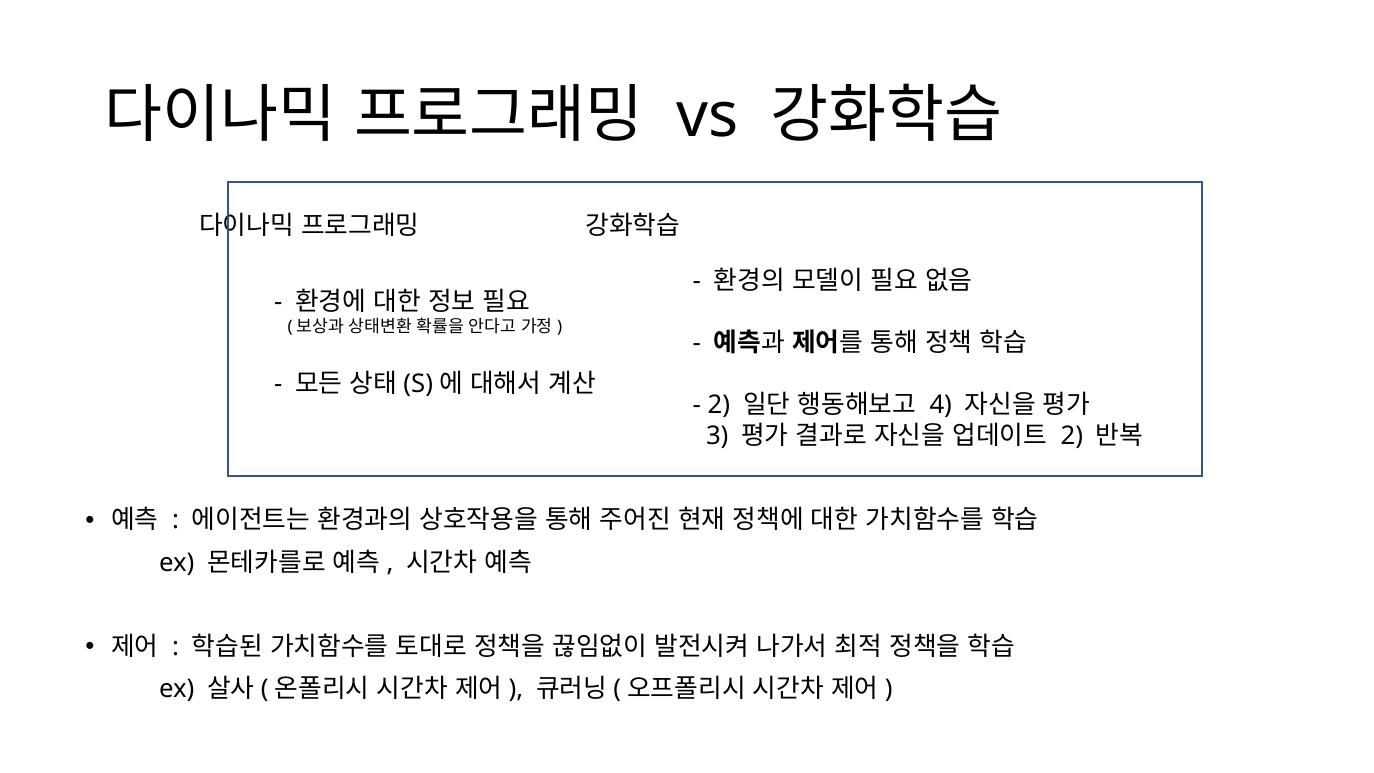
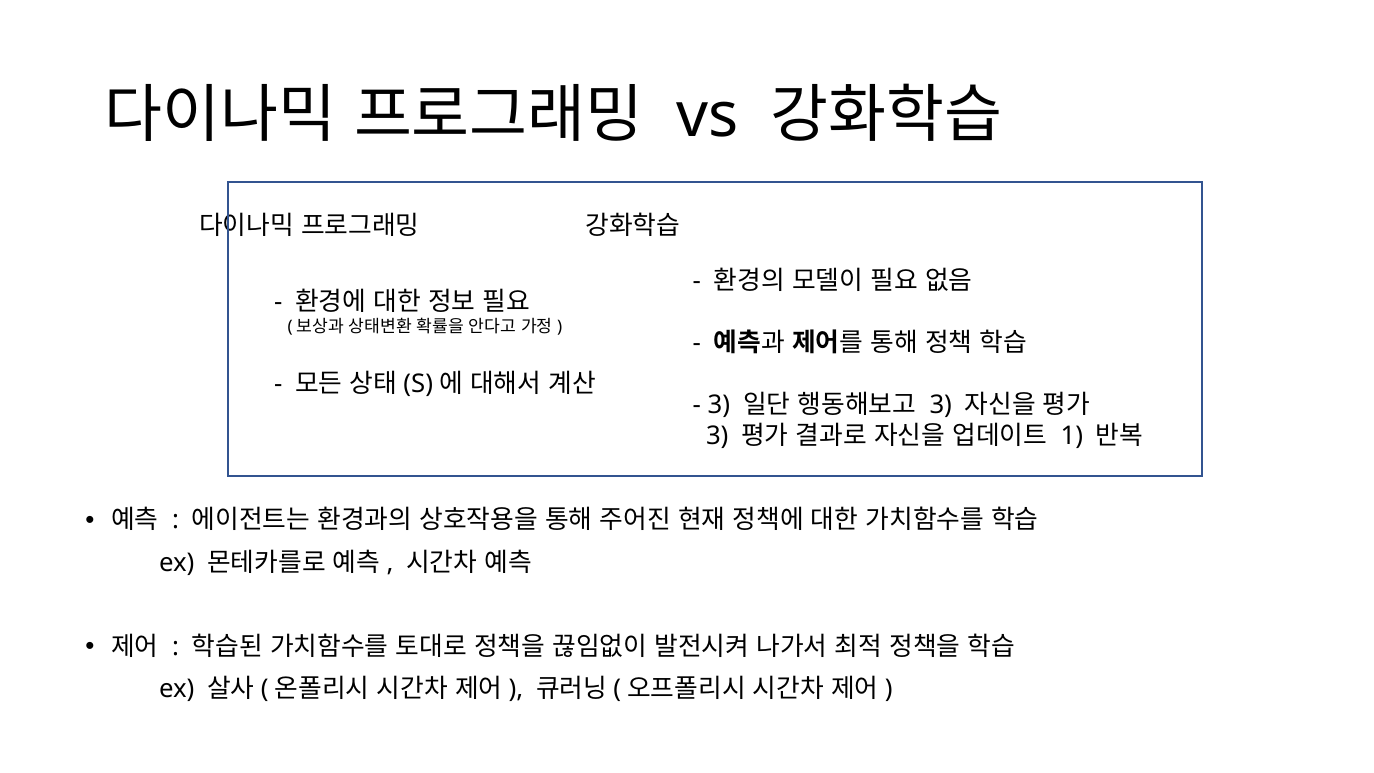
2 at (719, 405): 2 -> 3
4 at (941, 405): 4 -> 3
2 at (1072, 436): 2 -> 1
